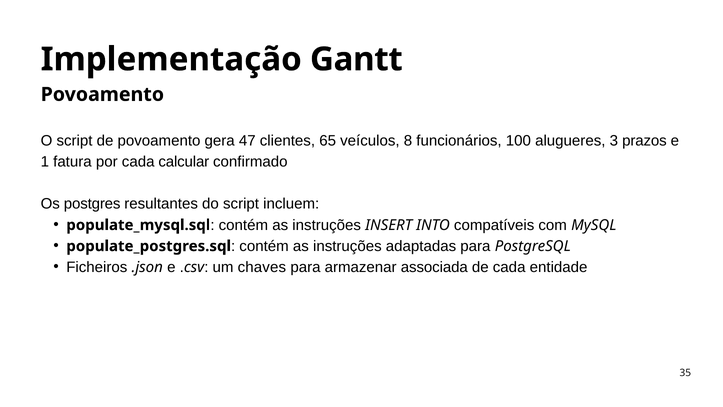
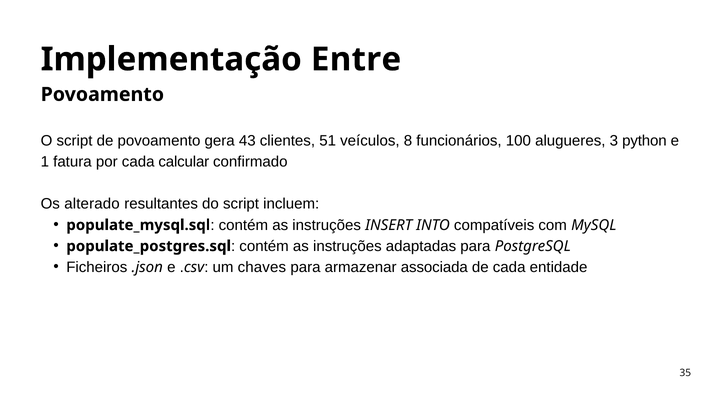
Gantt: Gantt -> Entre
47: 47 -> 43
65: 65 -> 51
prazos: prazos -> python
postgres: postgres -> alterado
